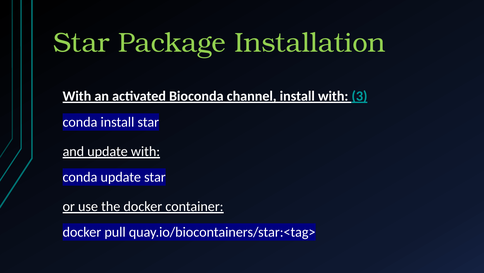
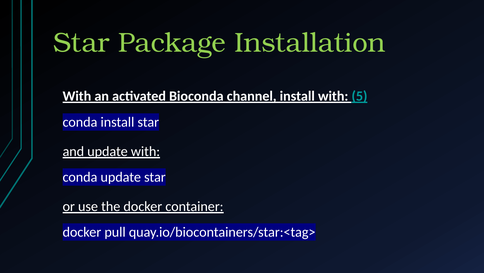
3: 3 -> 5
